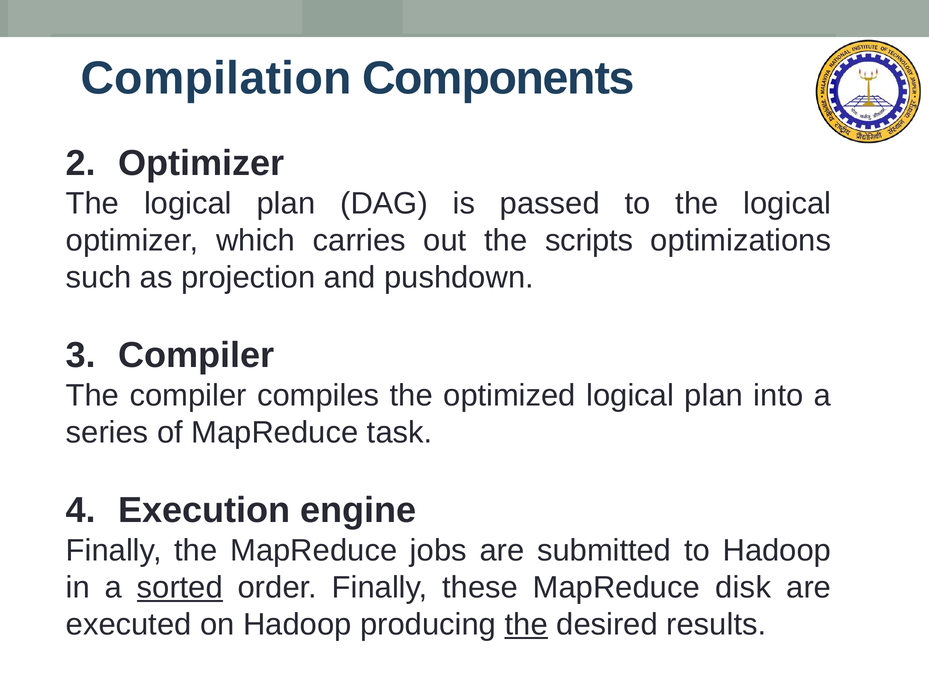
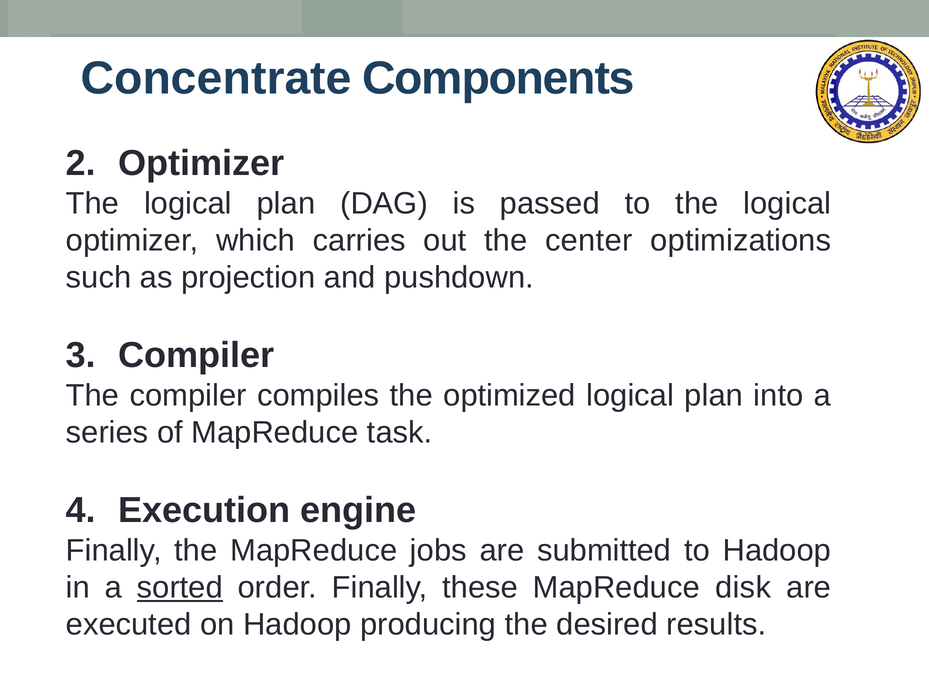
Compilation: Compilation -> Concentrate
scripts: scripts -> center
the at (526, 625) underline: present -> none
